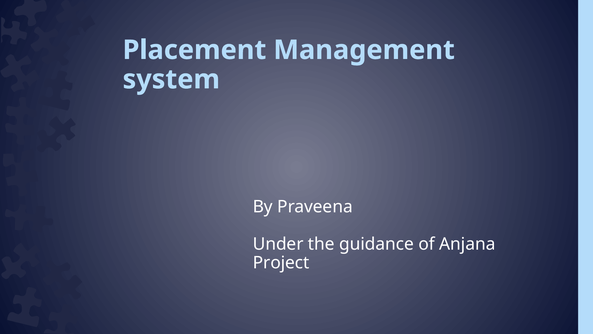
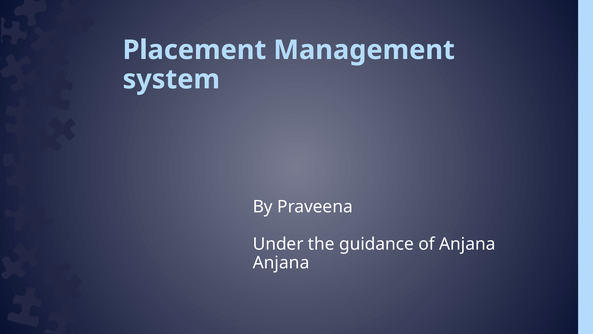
Project at (281, 263): Project -> Anjana
